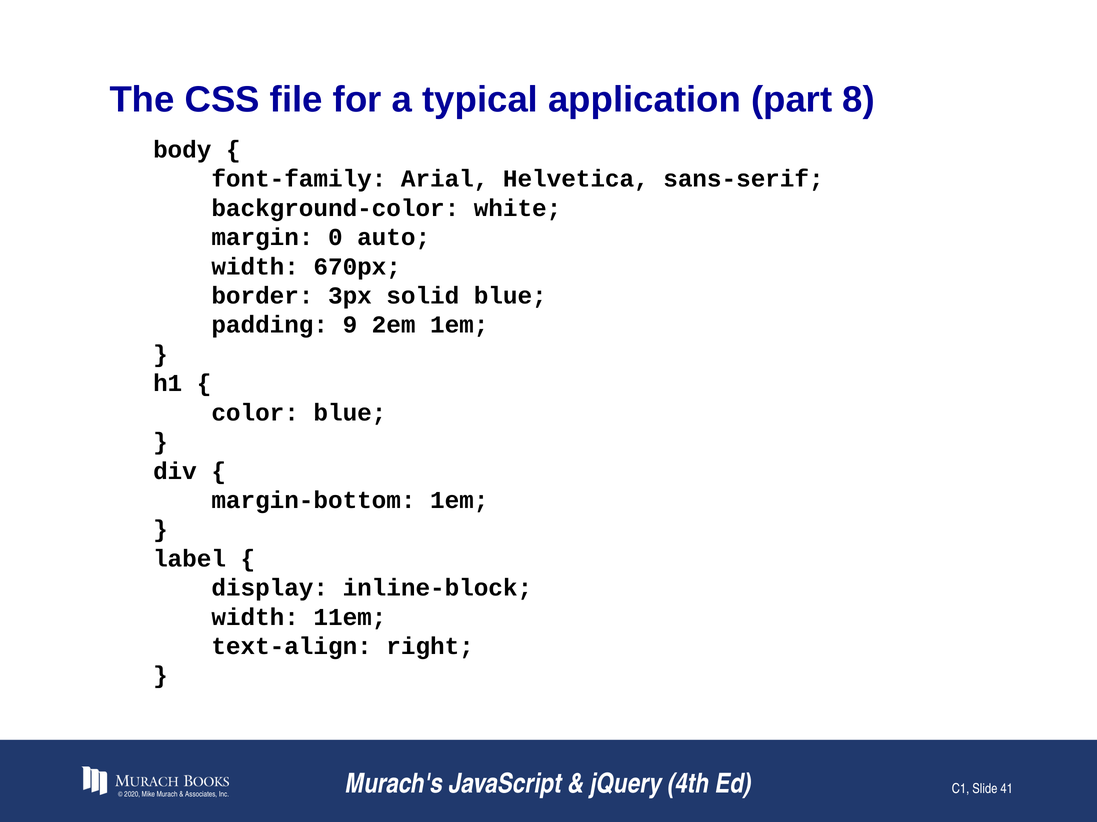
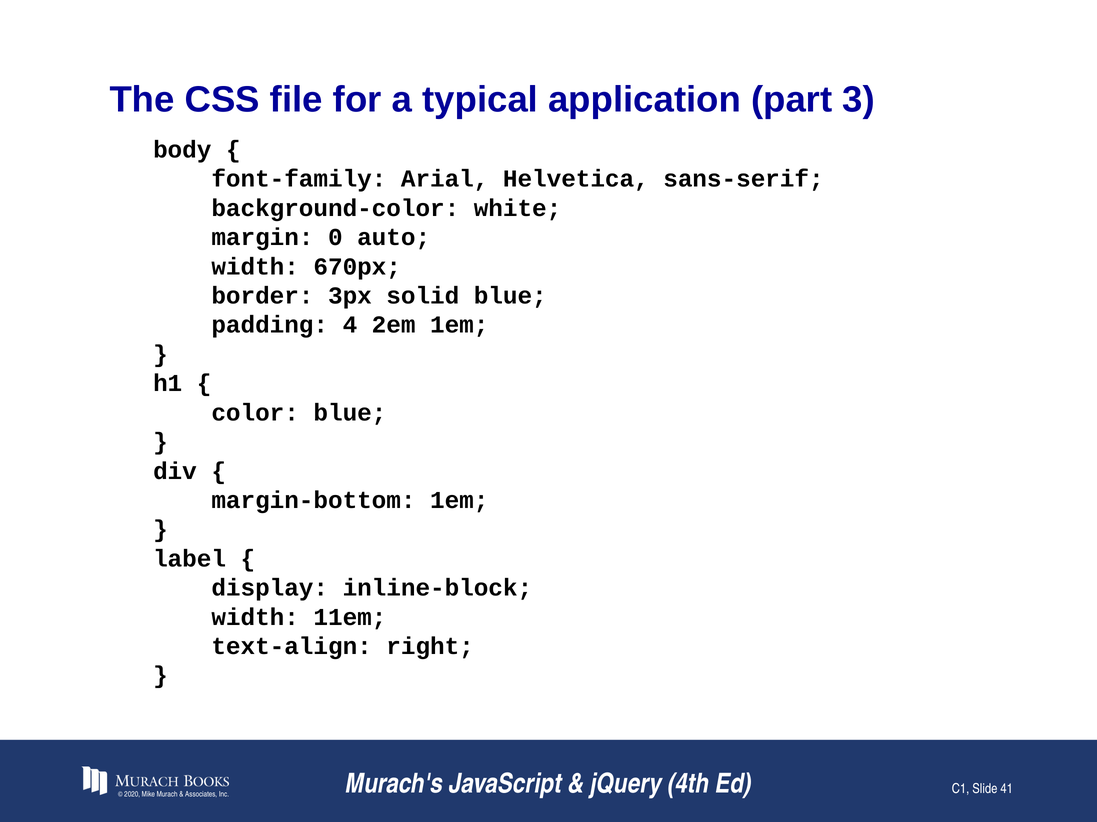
8: 8 -> 3
9: 9 -> 4
